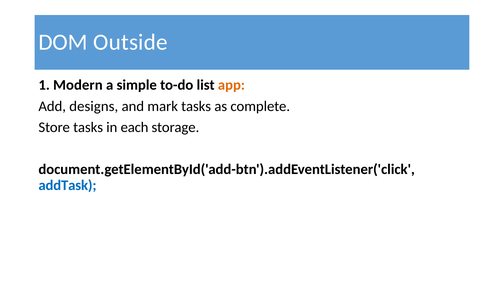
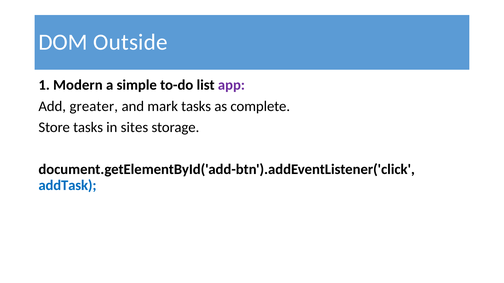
app colour: orange -> purple
designs: designs -> greater
each: each -> sites
